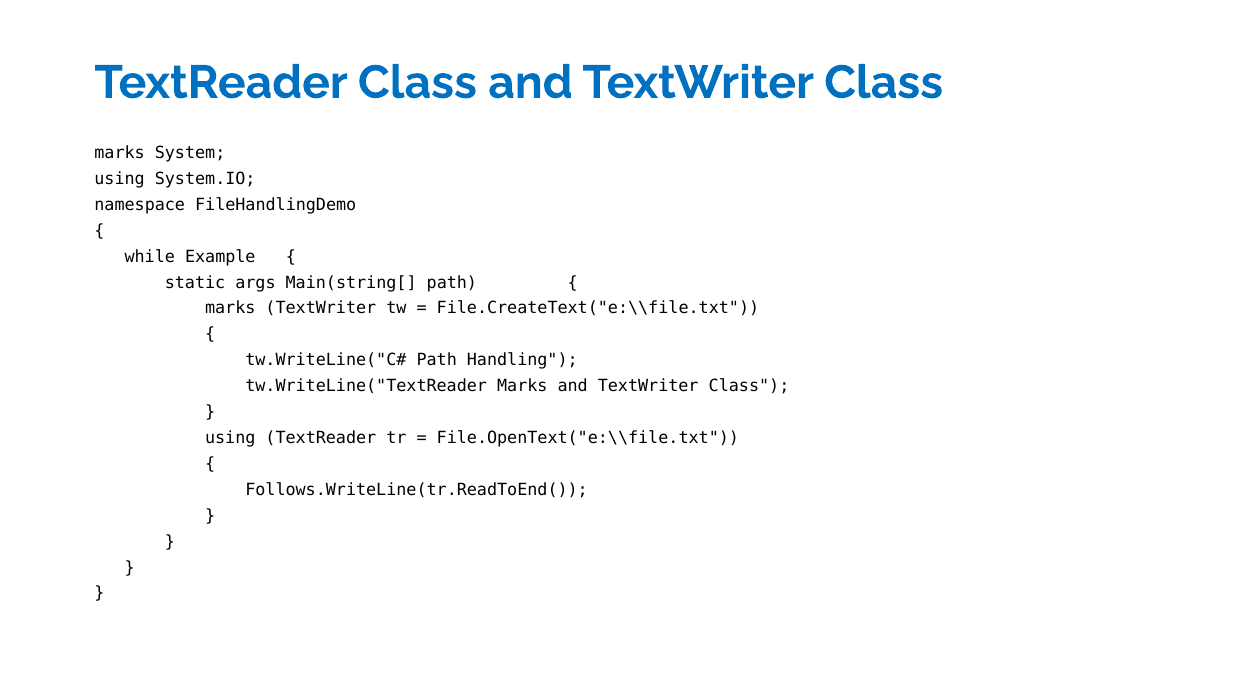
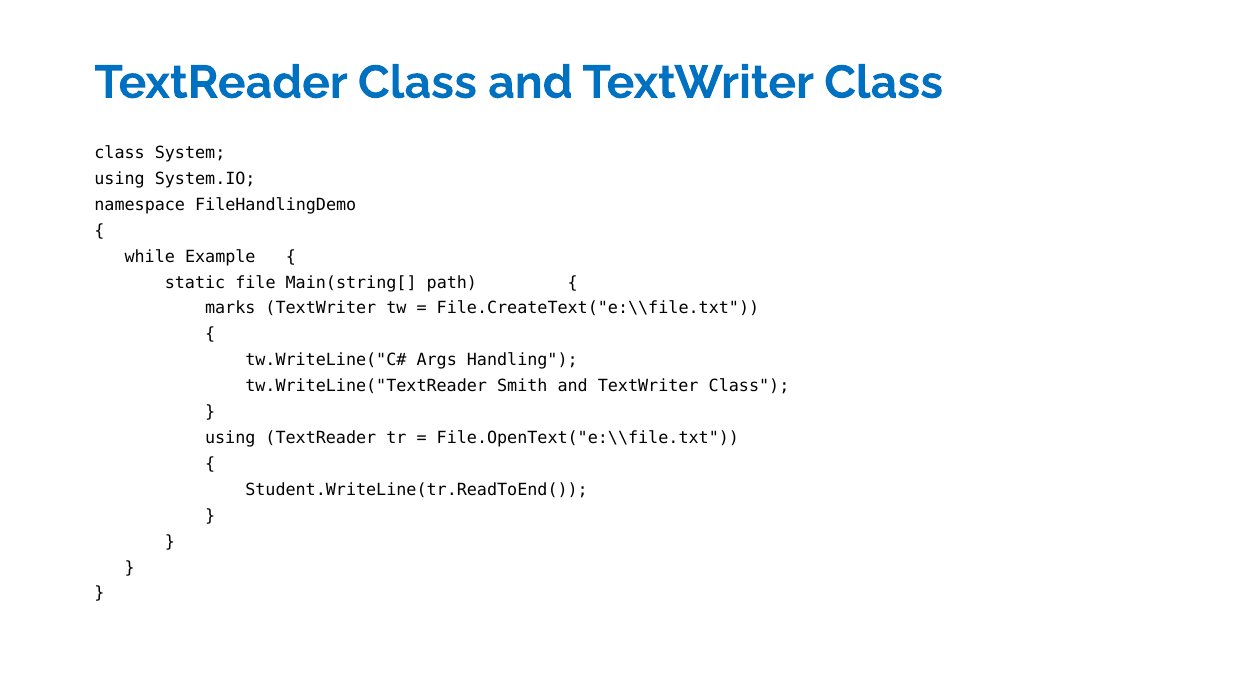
marks at (120, 153): marks -> class
args: args -> file
Path at (437, 360): Path -> Args
tw.WriteLine("TextReader Marks: Marks -> Smith
Follows.WriteLine(tr.ReadToEnd(: Follows.WriteLine(tr.ReadToEnd( -> Student.WriteLine(tr.ReadToEnd(
